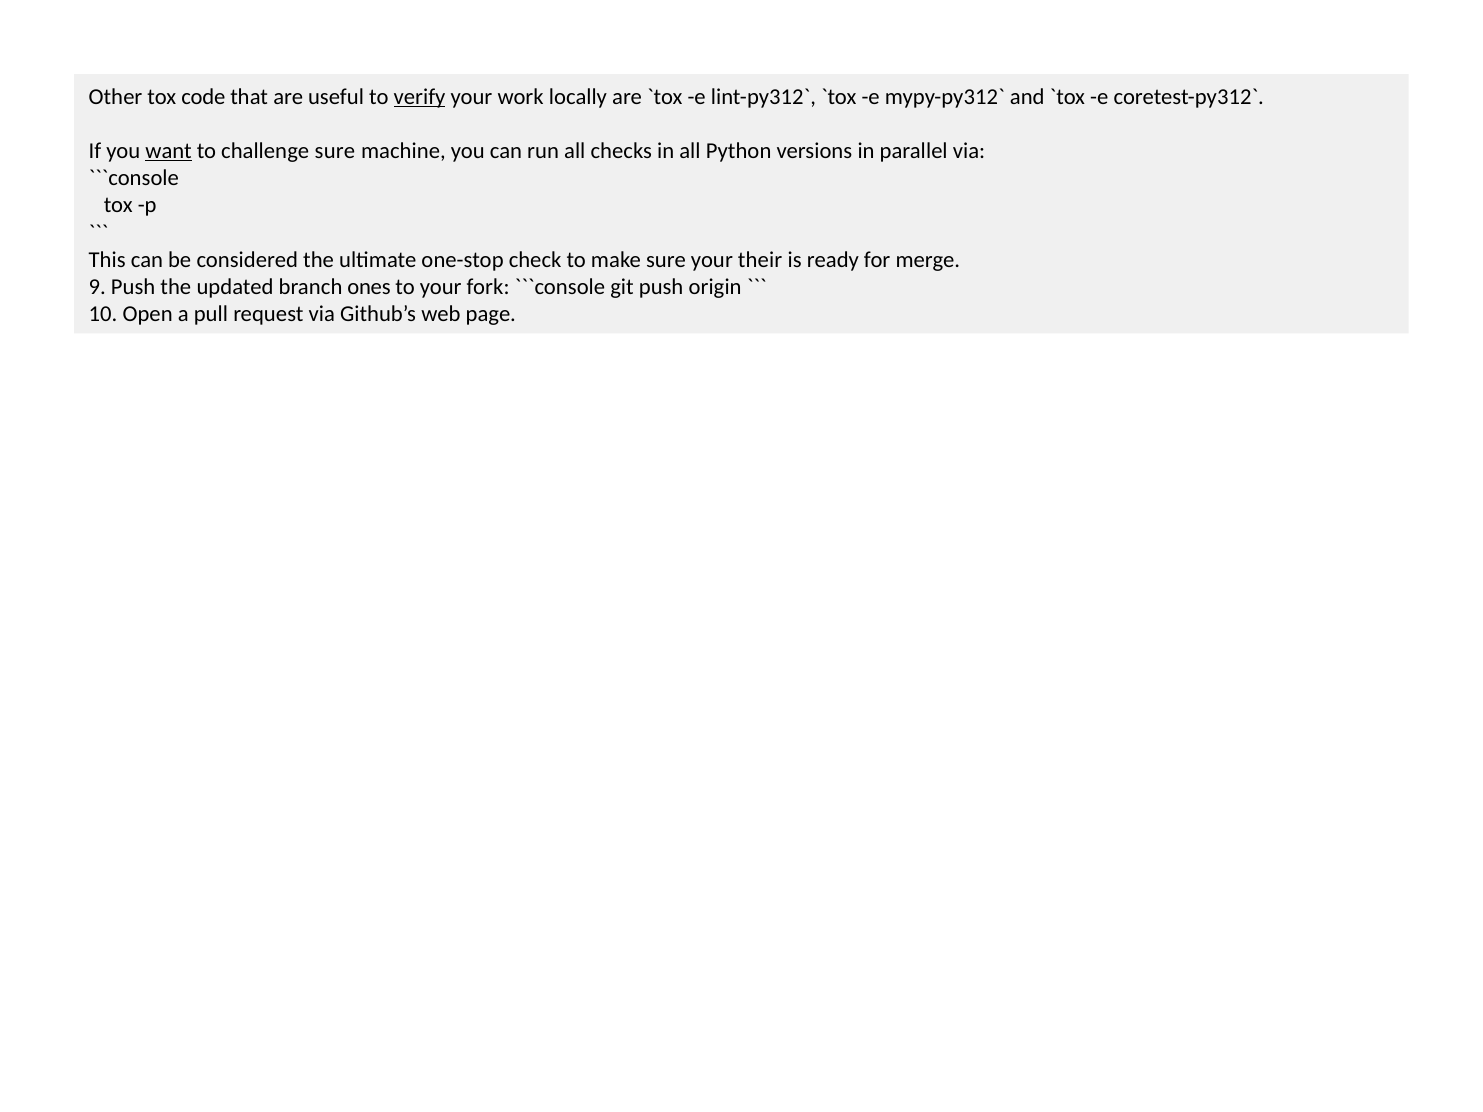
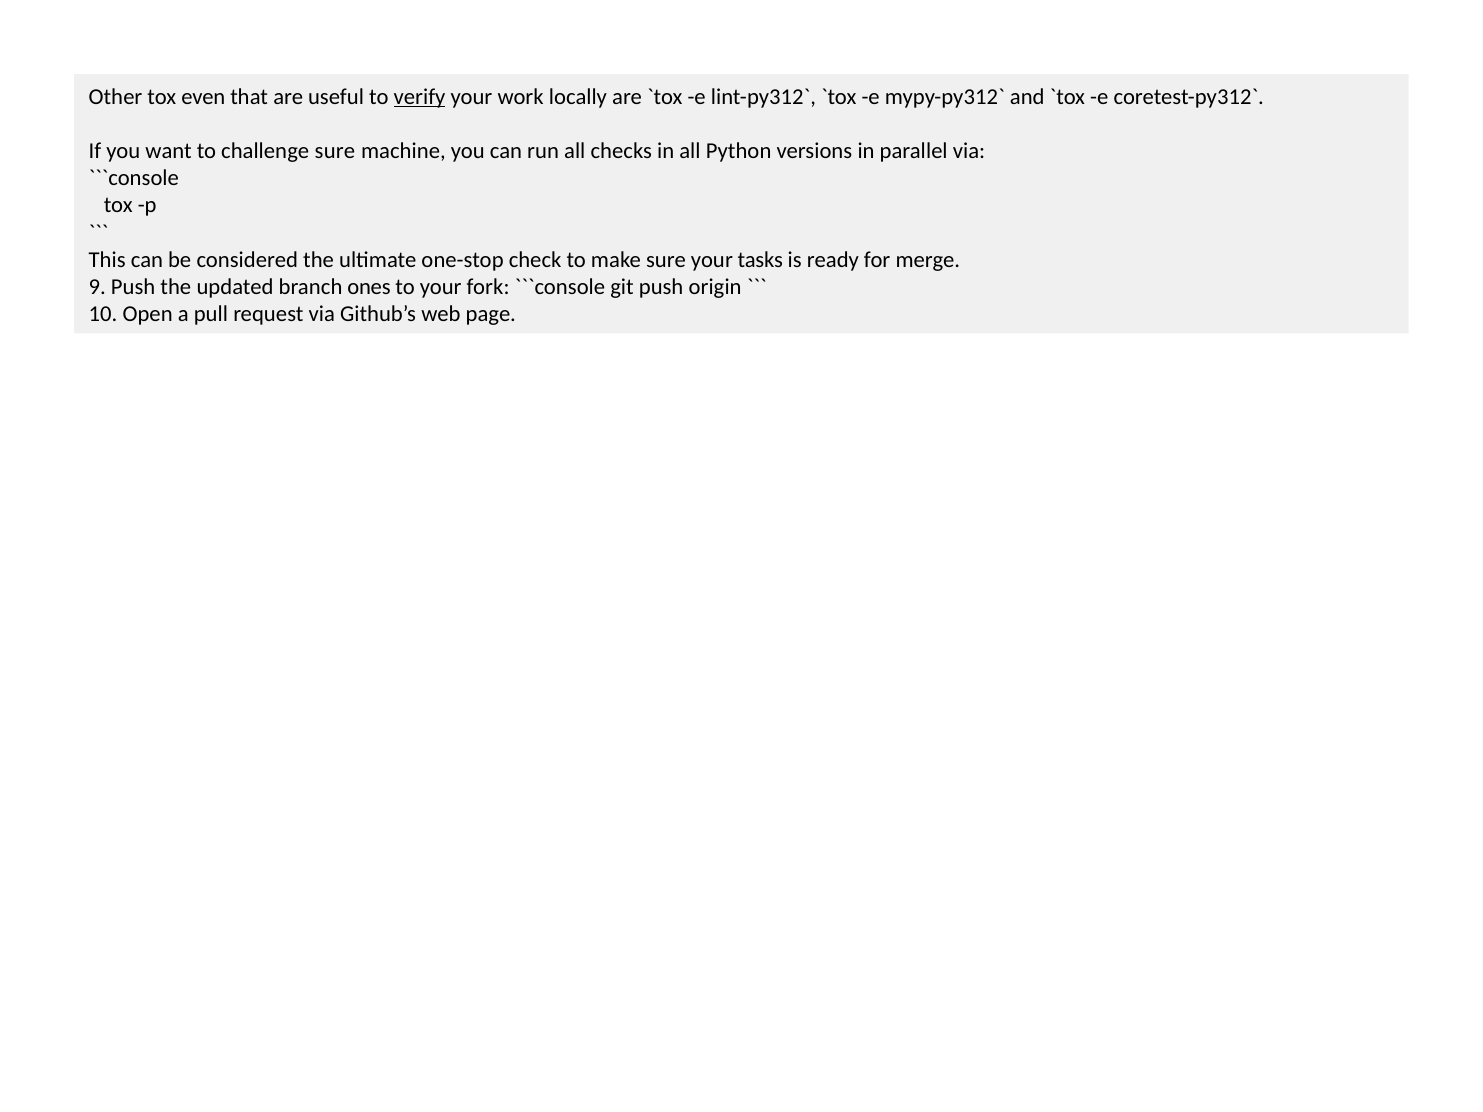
code: code -> even
want underline: present -> none
their: their -> tasks
